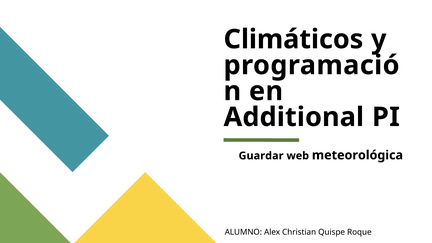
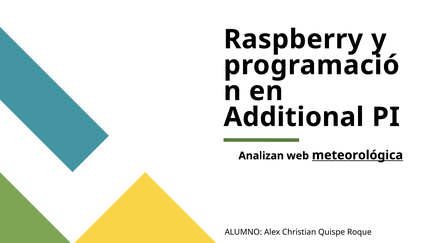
Climáticos: Climáticos -> Raspberry
Guardar: Guardar -> Analizan
meteorológica underline: none -> present
